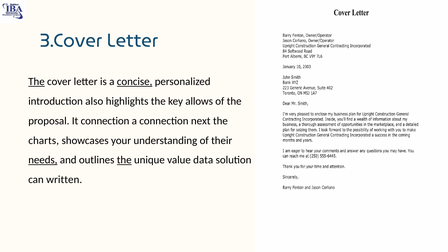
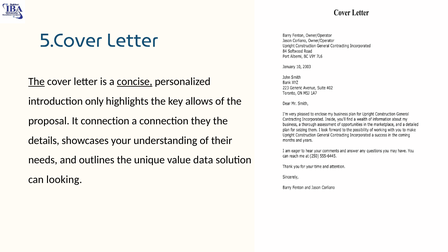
3.Cover: 3.Cover -> 5.Cover
also: also -> only
next: next -> they
charts: charts -> details
needs underline: present -> none
the at (124, 160) underline: present -> none
written: written -> looking
